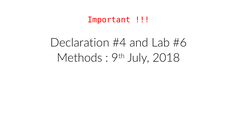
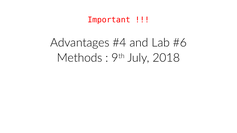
Declaration: Declaration -> Advantages
